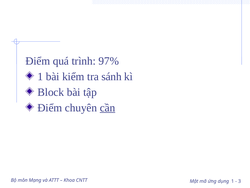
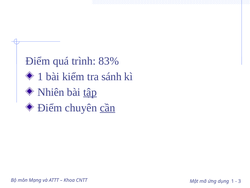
97%: 97% -> 83%
Block: Block -> Nhiên
tập underline: none -> present
